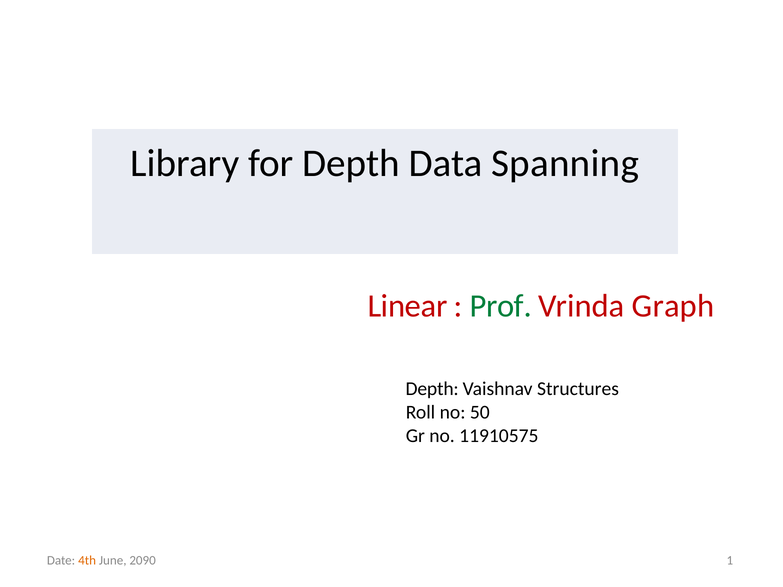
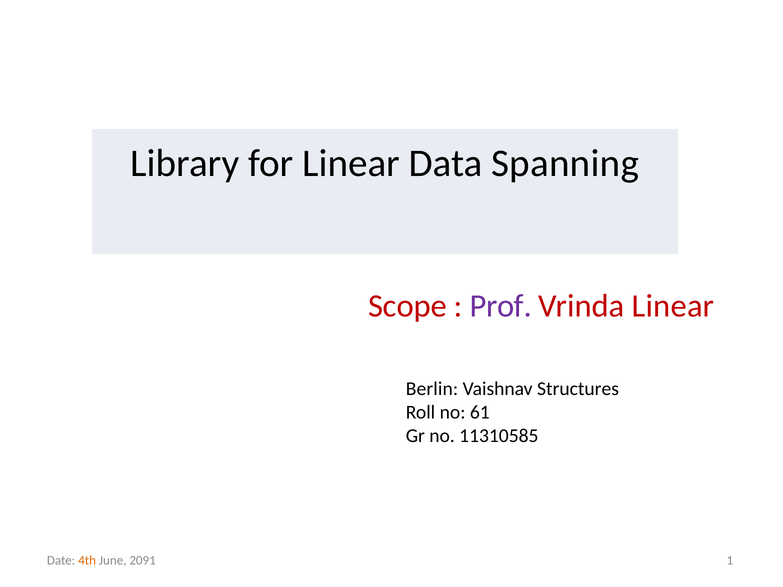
for Depth: Depth -> Linear
Linear: Linear -> Scope
Prof colour: green -> purple
Vrinda Graph: Graph -> Linear
Depth at (432, 389): Depth -> Berlin
50: 50 -> 61
11910575: 11910575 -> 11310585
2090: 2090 -> 2091
